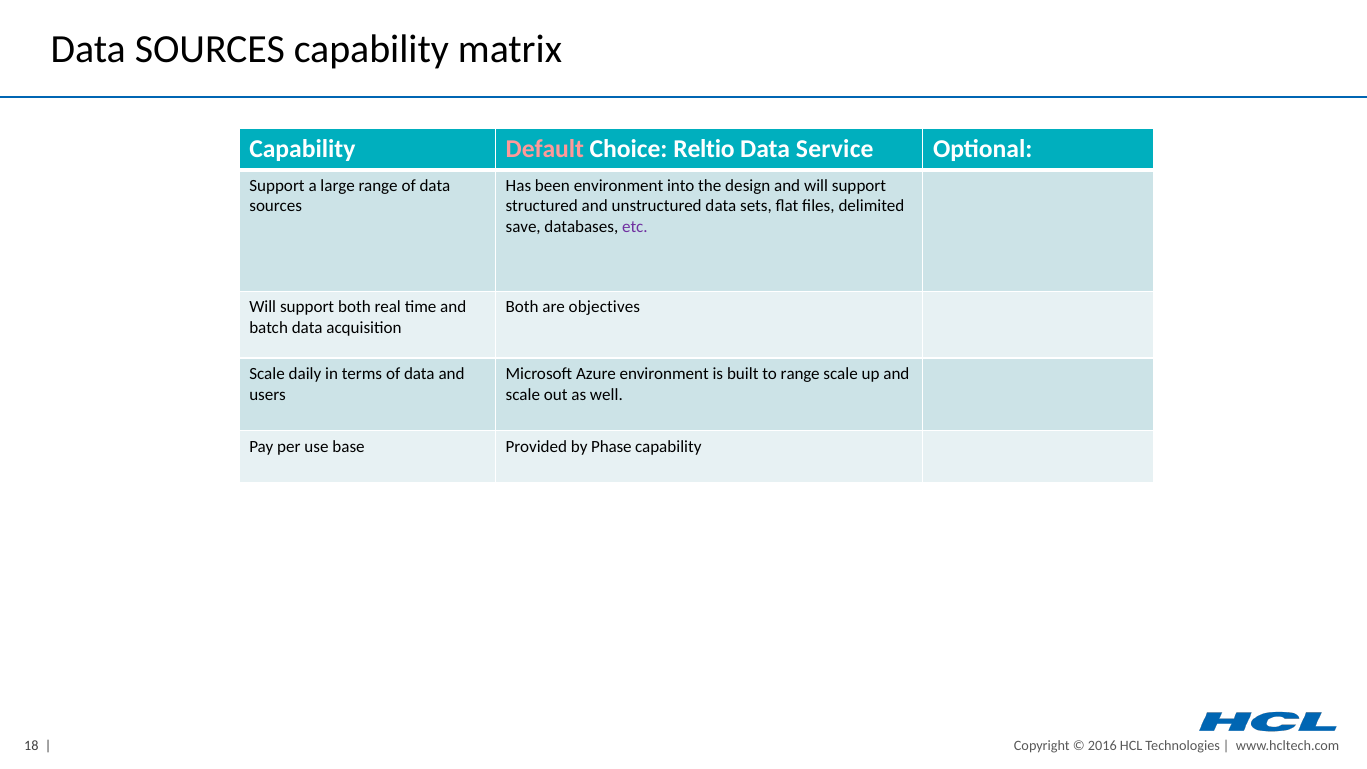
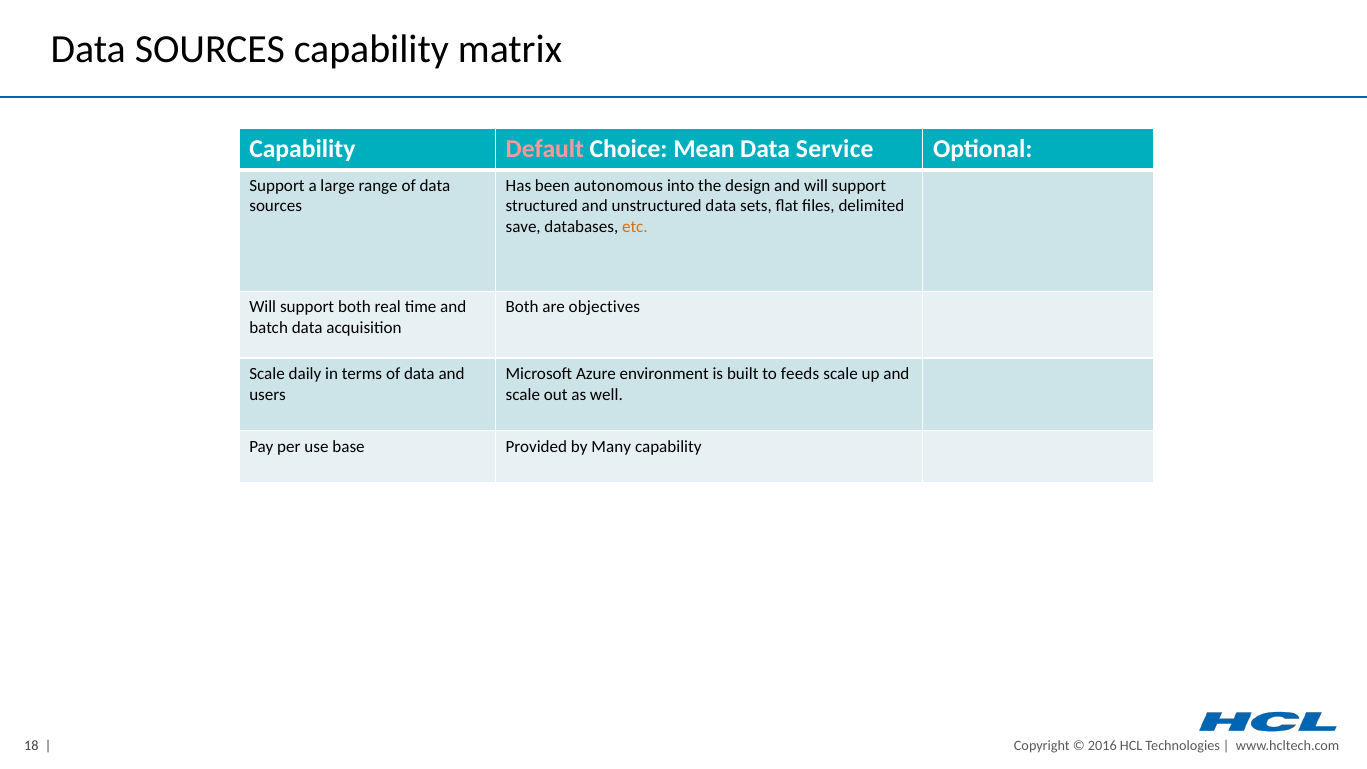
Reltio: Reltio -> Mean
been environment: environment -> autonomous
etc colour: purple -> orange
to range: range -> feeds
Phase: Phase -> Many
